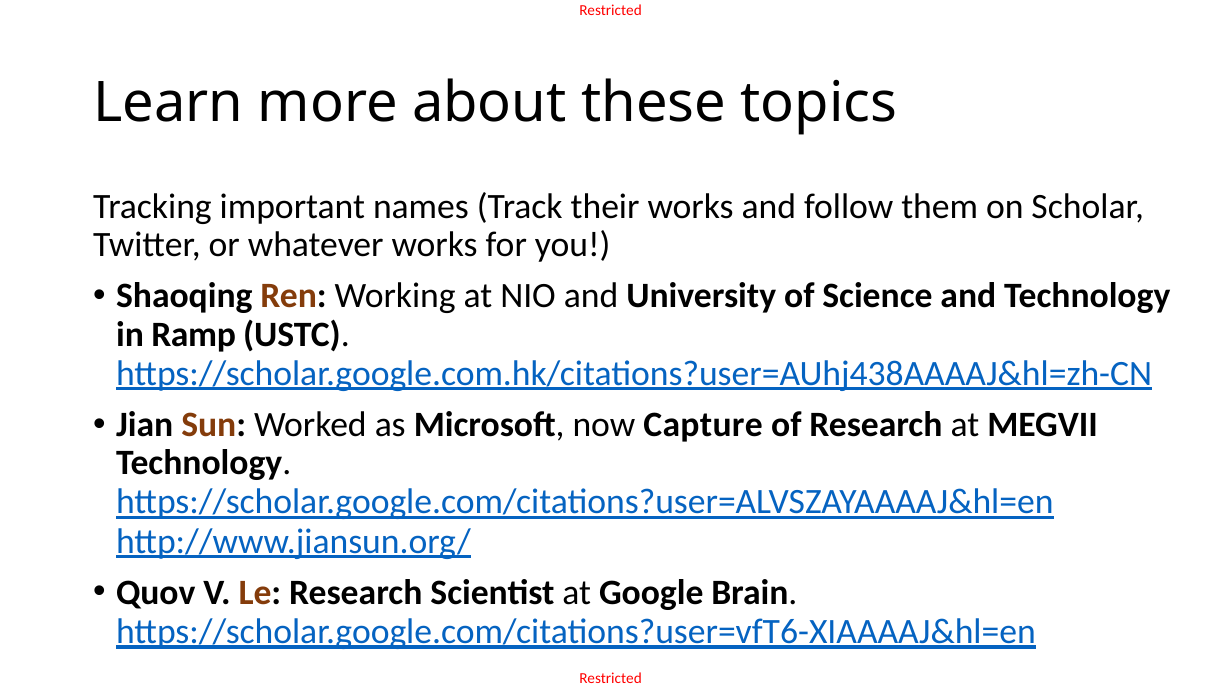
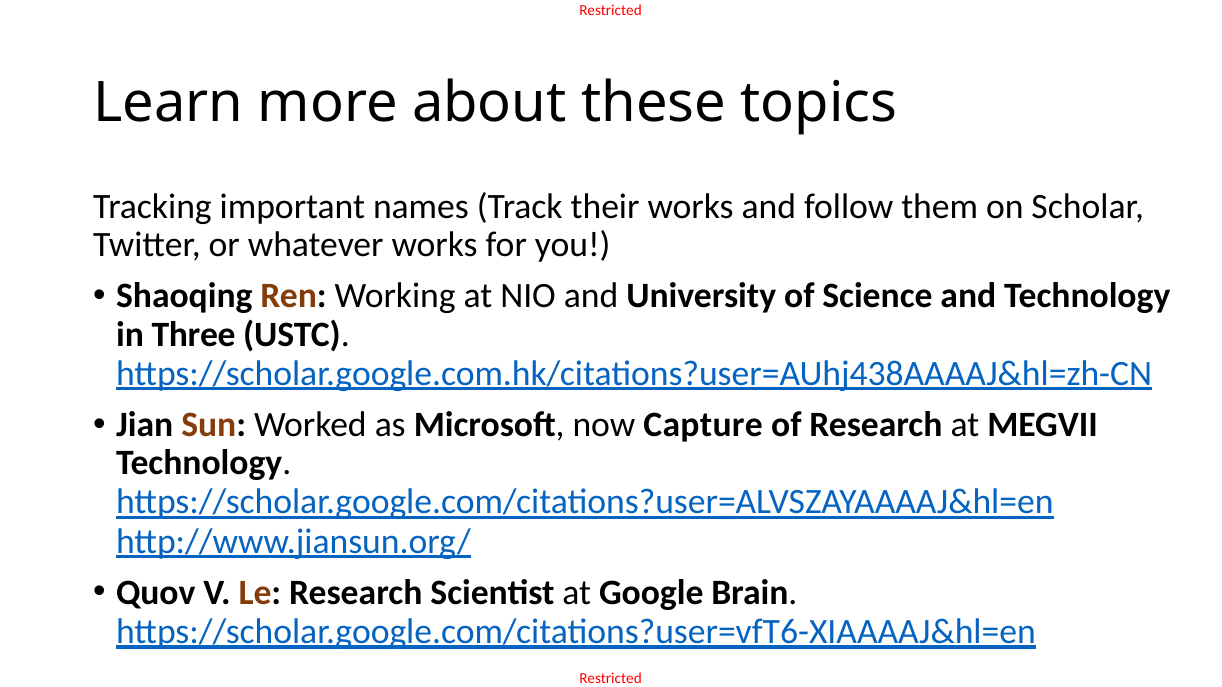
Ramp: Ramp -> Three
